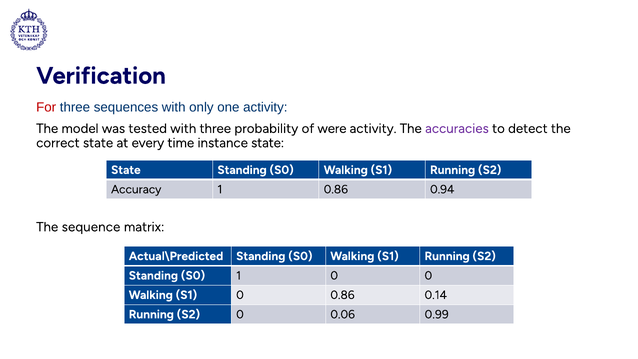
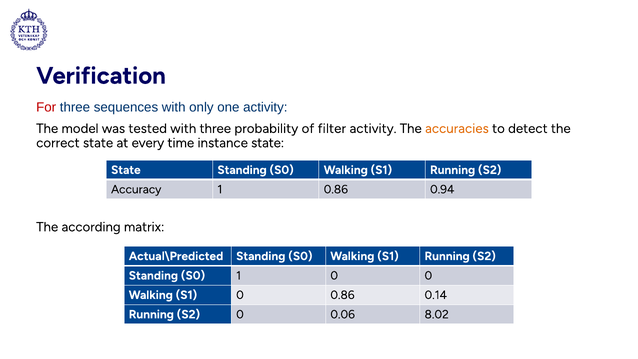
were: were -> filter
accuracies colour: purple -> orange
sequence: sequence -> according
0.99: 0.99 -> 8.02
